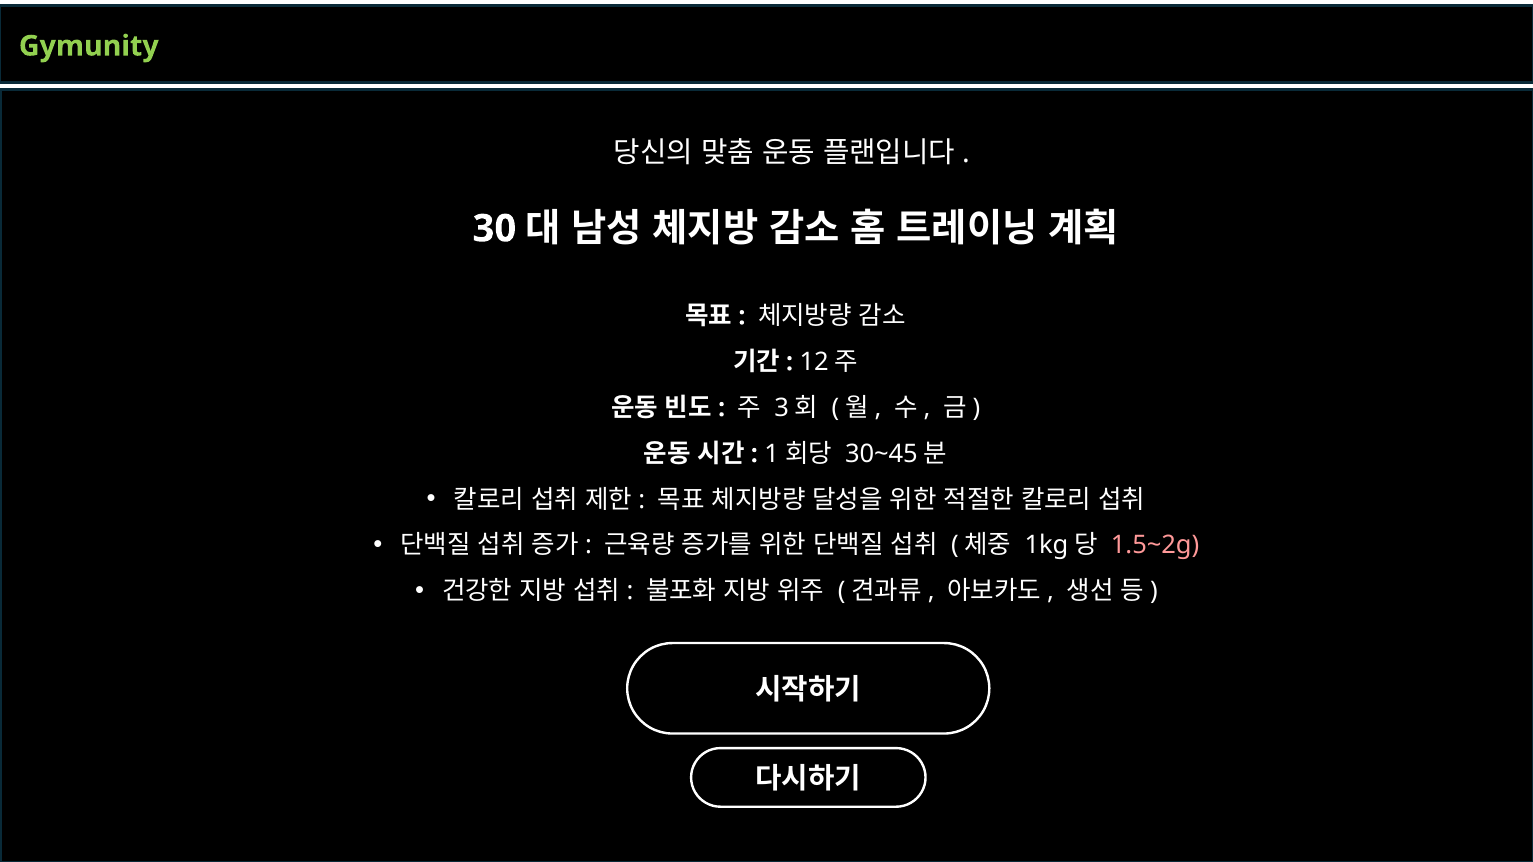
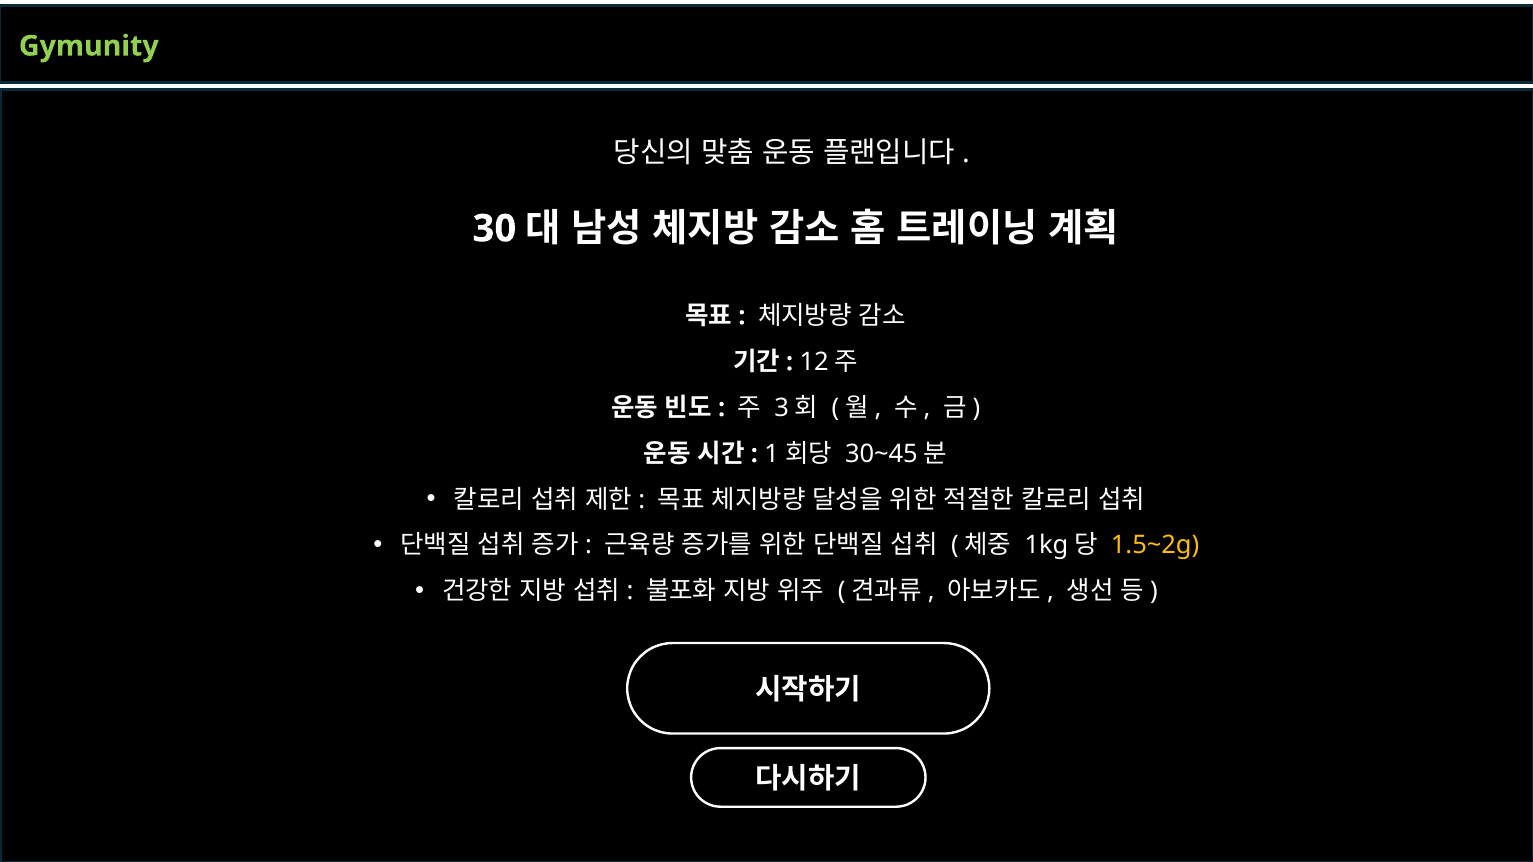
1.5~2g colour: pink -> yellow
